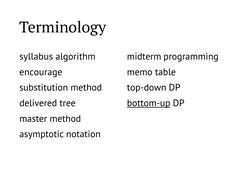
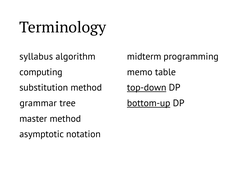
encourage: encourage -> computing
top-down underline: none -> present
delivered: delivered -> grammar
